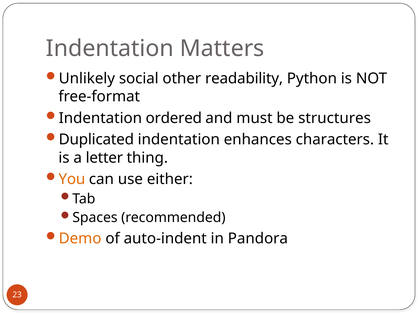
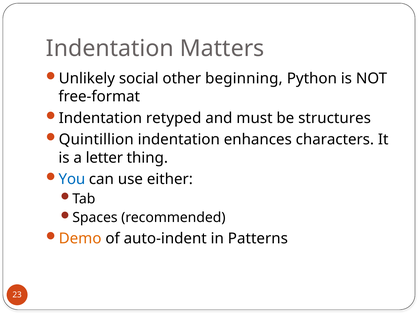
readability: readability -> beginning
ordered: ordered -> retyped
Duplicated: Duplicated -> Quintillion
You colour: orange -> blue
Pandora: Pandora -> Patterns
